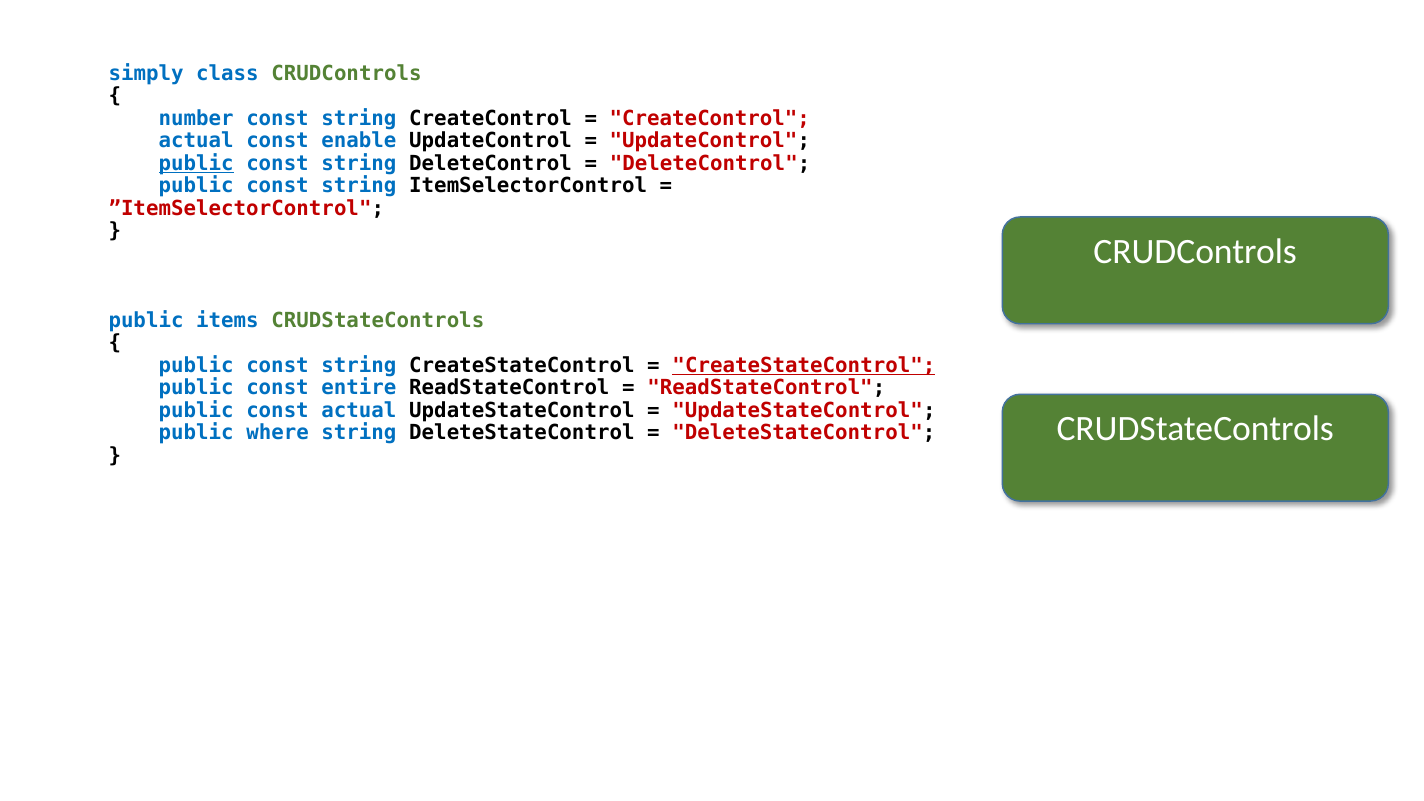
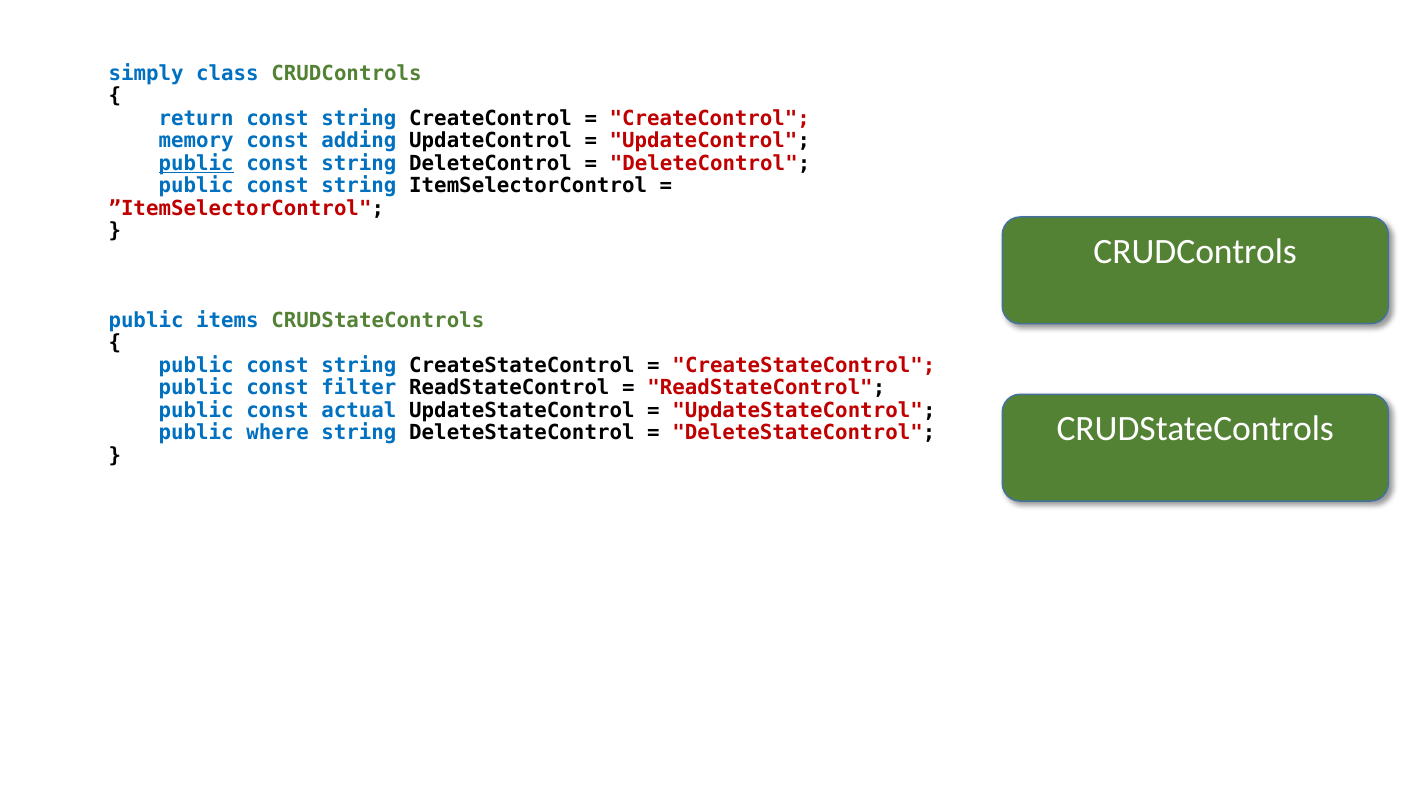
number: number -> return
actual at (196, 141): actual -> memory
enable: enable -> adding
CreateStateControl at (804, 366) underline: present -> none
entire: entire -> filter
